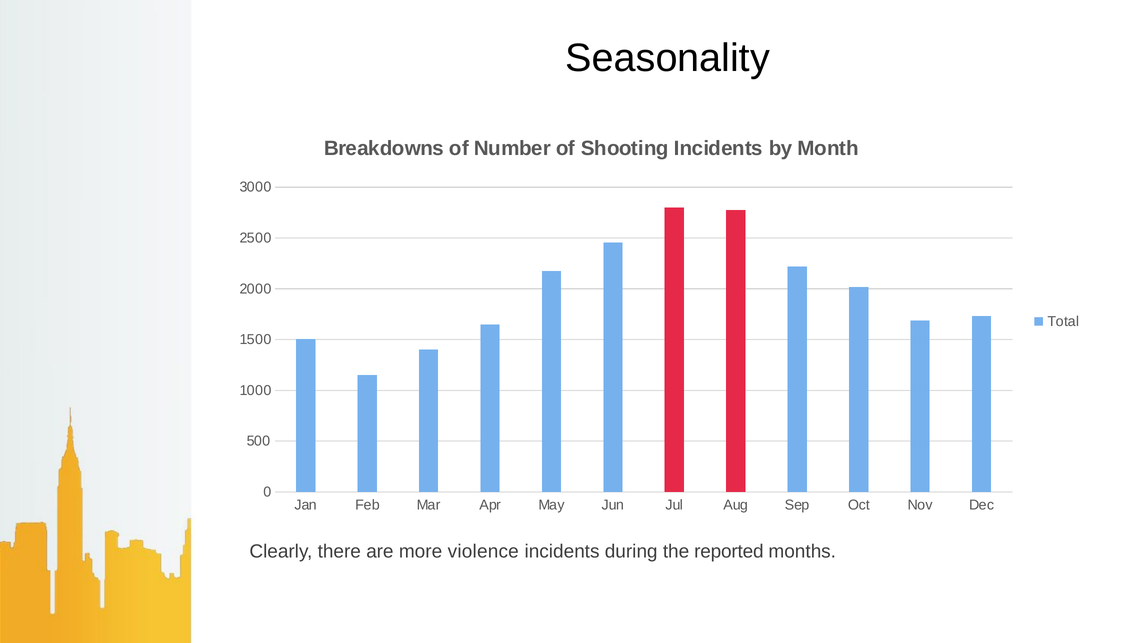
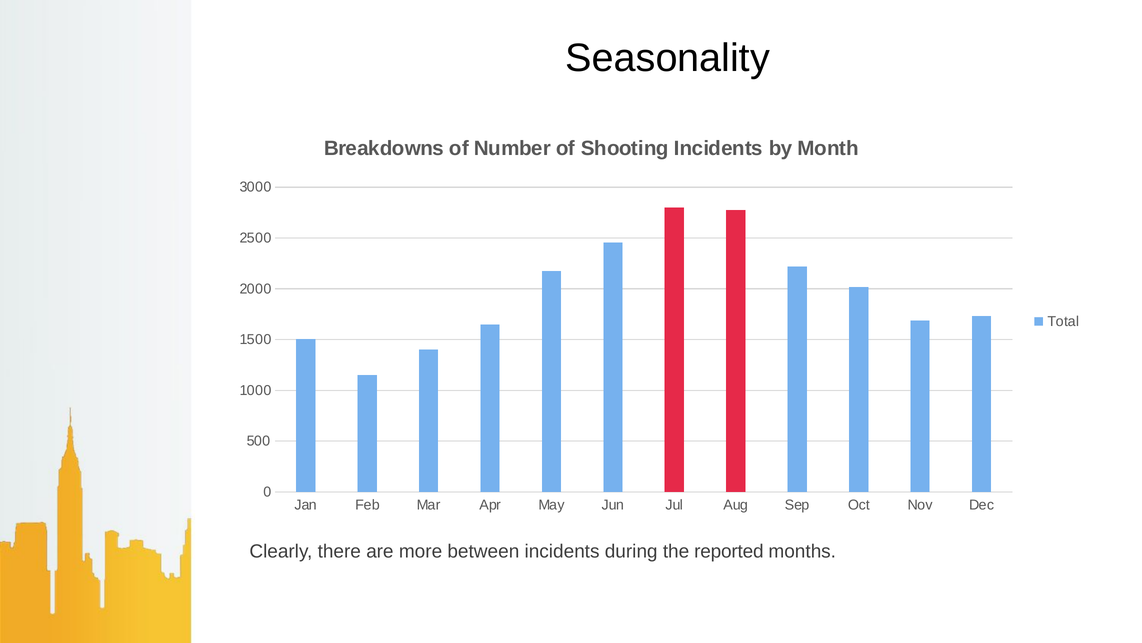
violence: violence -> between
